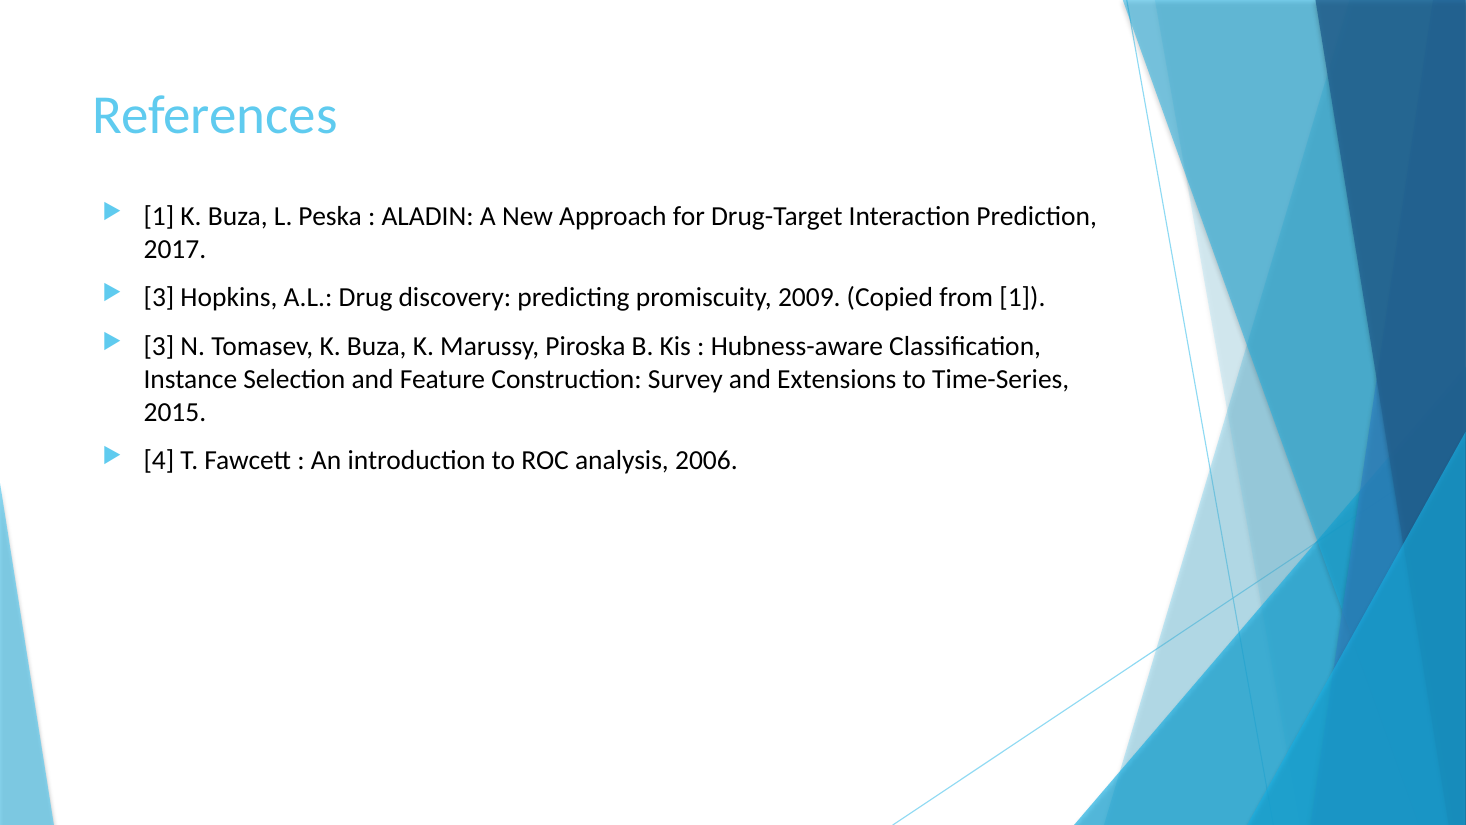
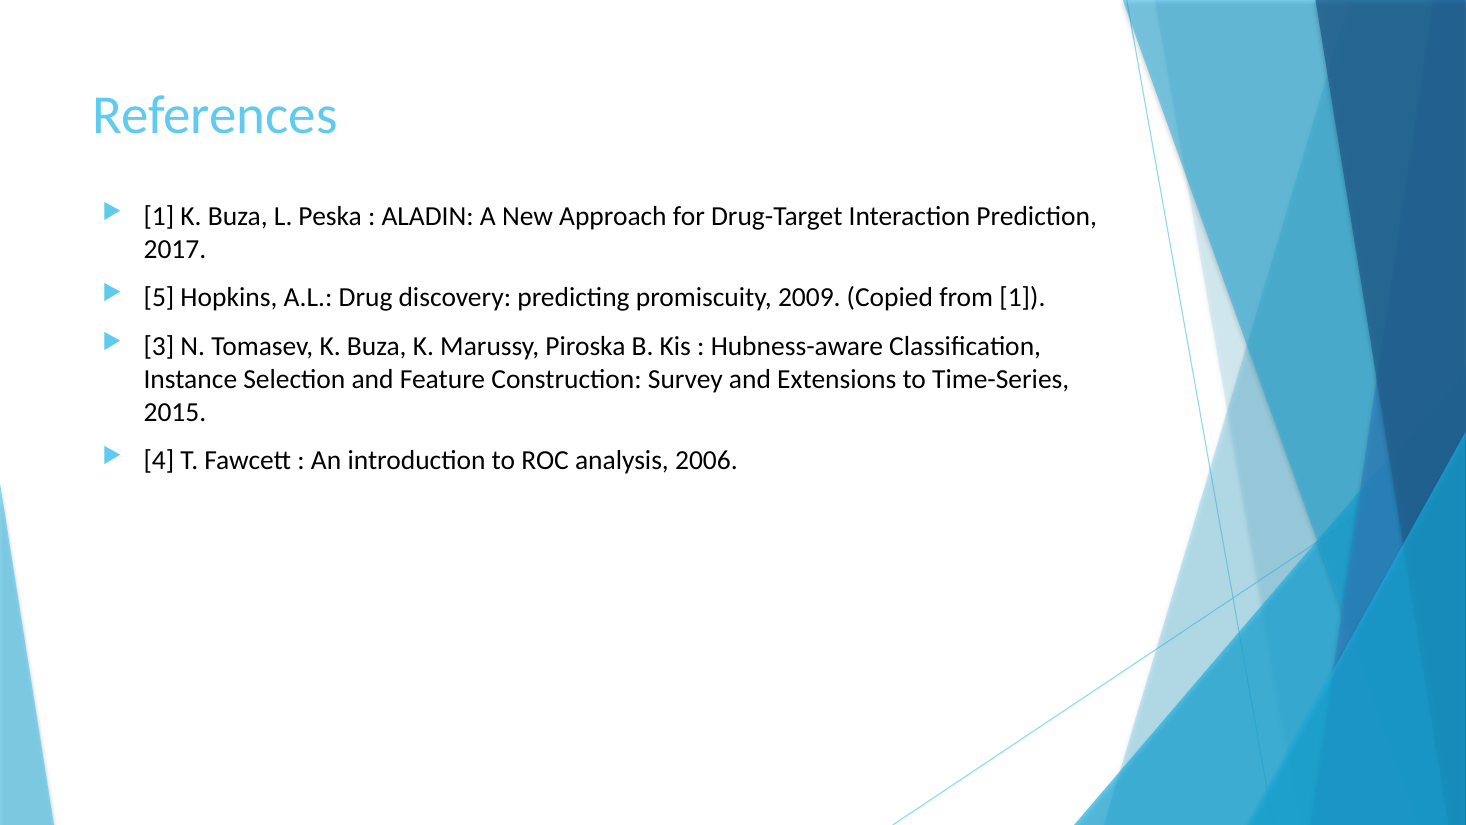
3 at (159, 298): 3 -> 5
